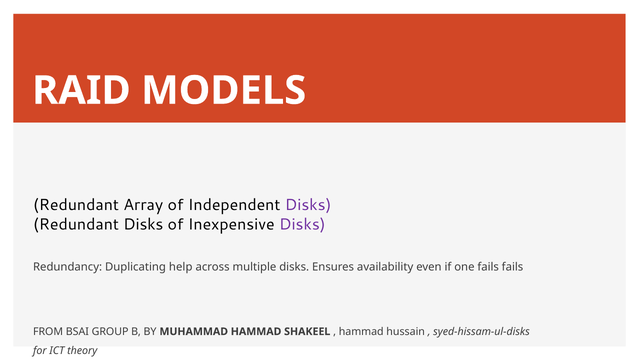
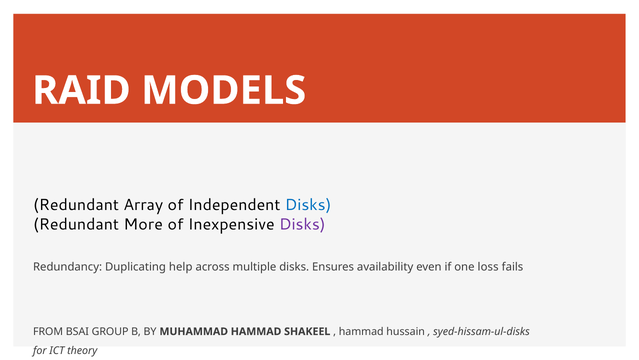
Disks at (308, 205) colour: purple -> blue
Redundant Disks: Disks -> More
one fails: fails -> loss
